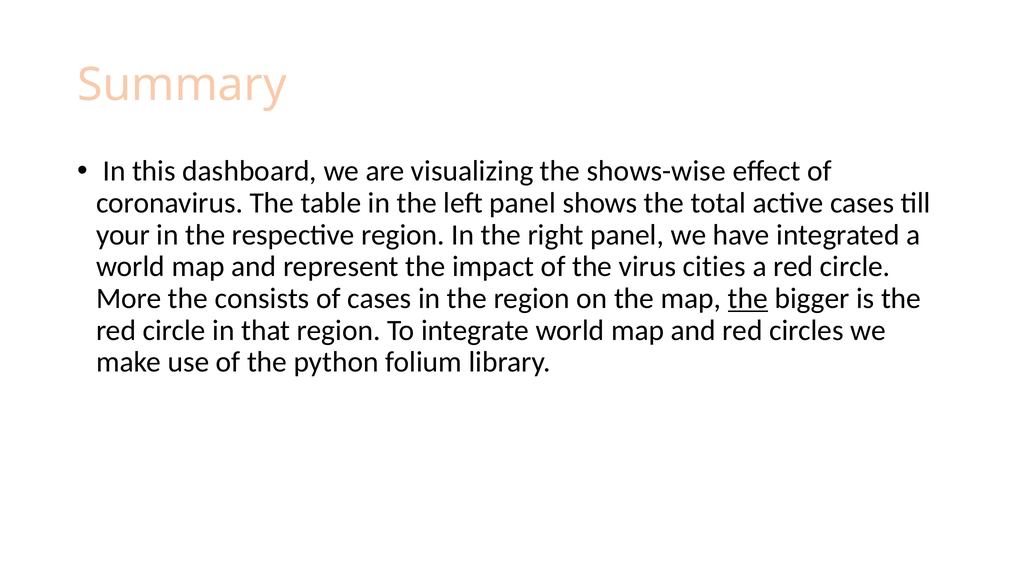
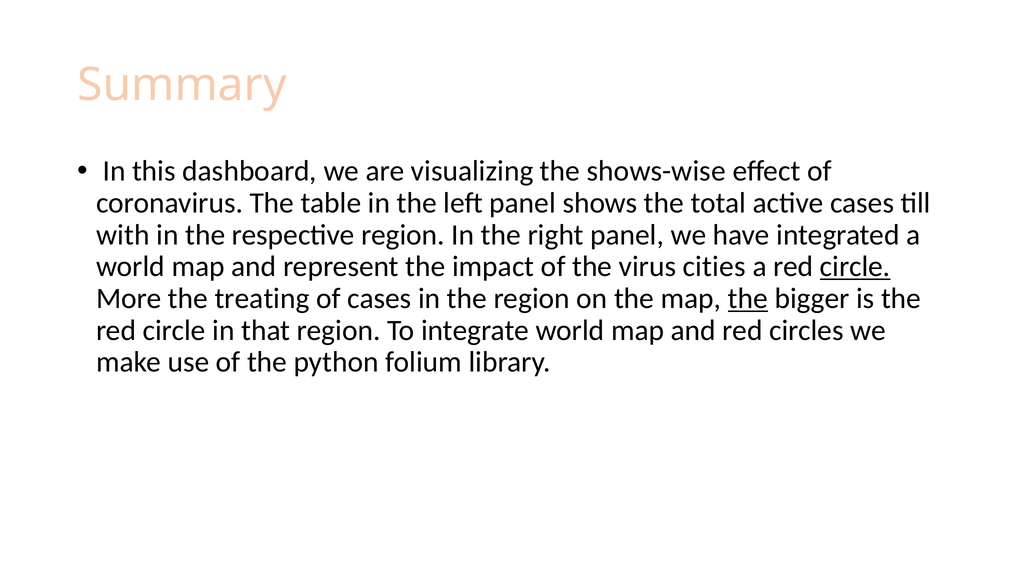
your: your -> with
circle at (855, 267) underline: none -> present
consists: consists -> treating
